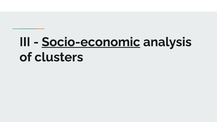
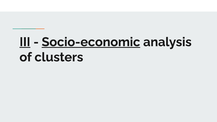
III underline: none -> present
